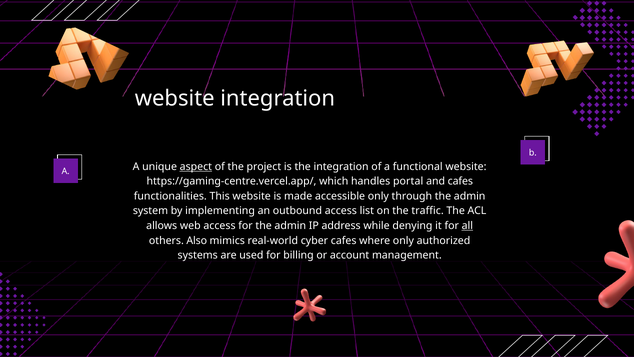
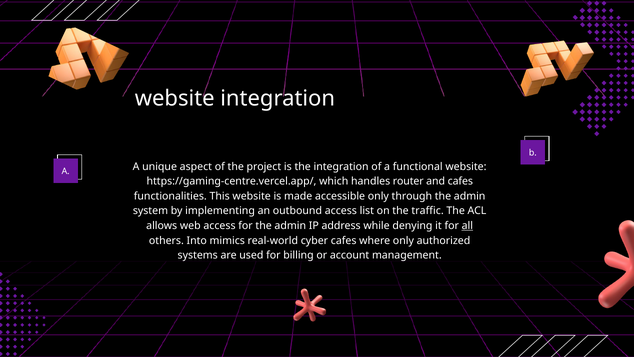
aspect underline: present -> none
portal: portal -> router
Also: Also -> Into
